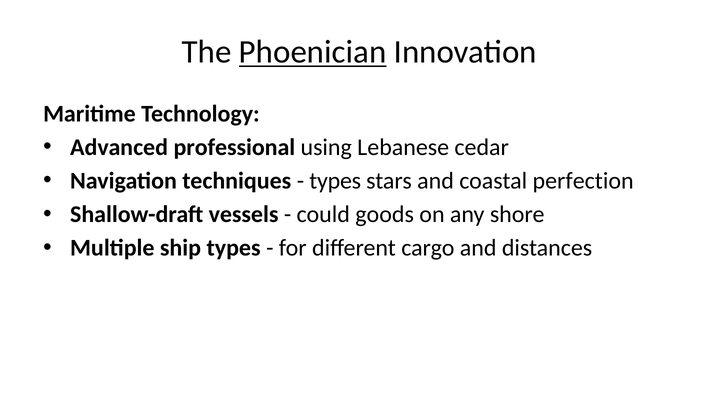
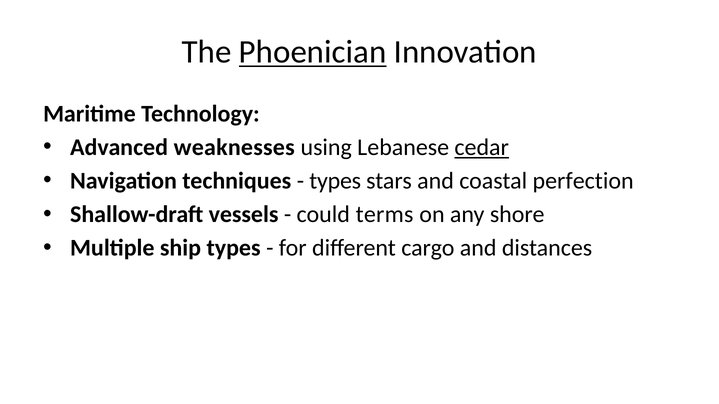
professional: professional -> weaknesses
cedar underline: none -> present
goods: goods -> terms
